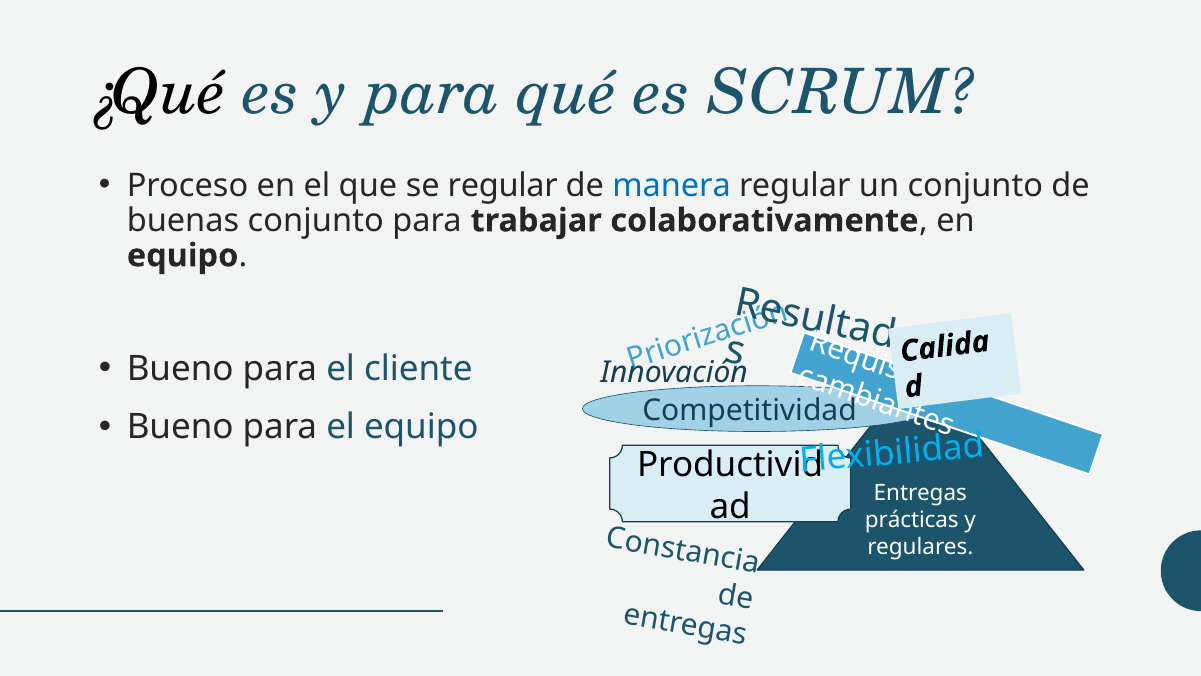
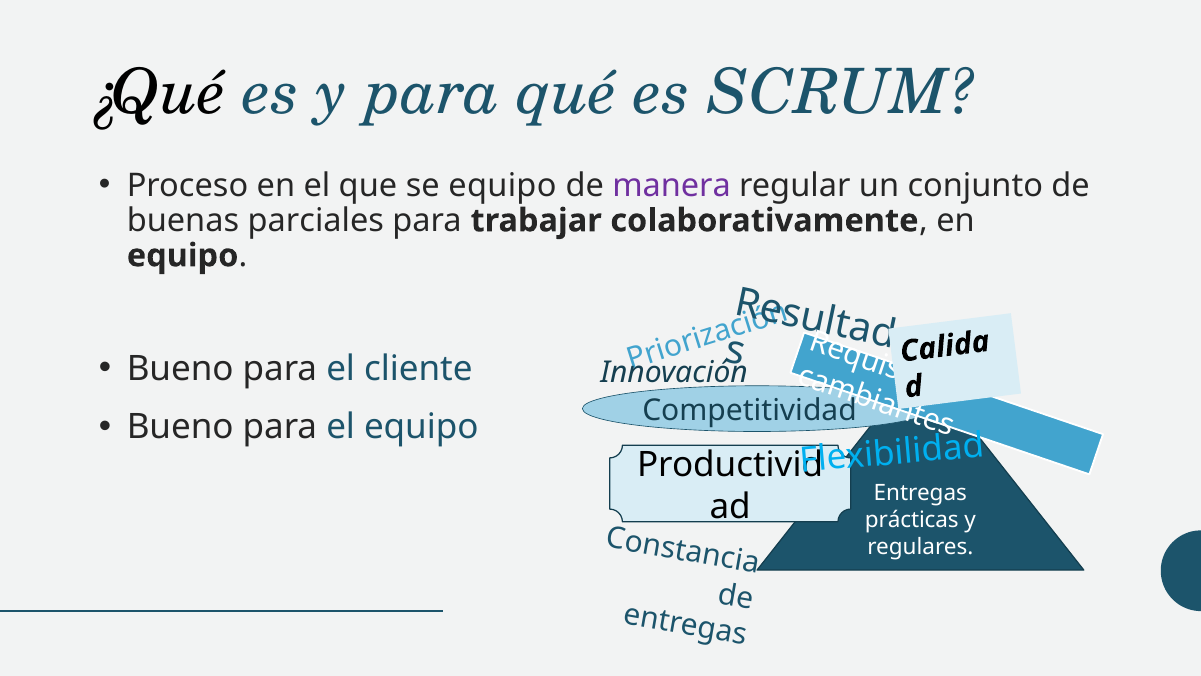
se regular: regular -> equipo
manera colour: blue -> purple
buenas conjunto: conjunto -> parciales
